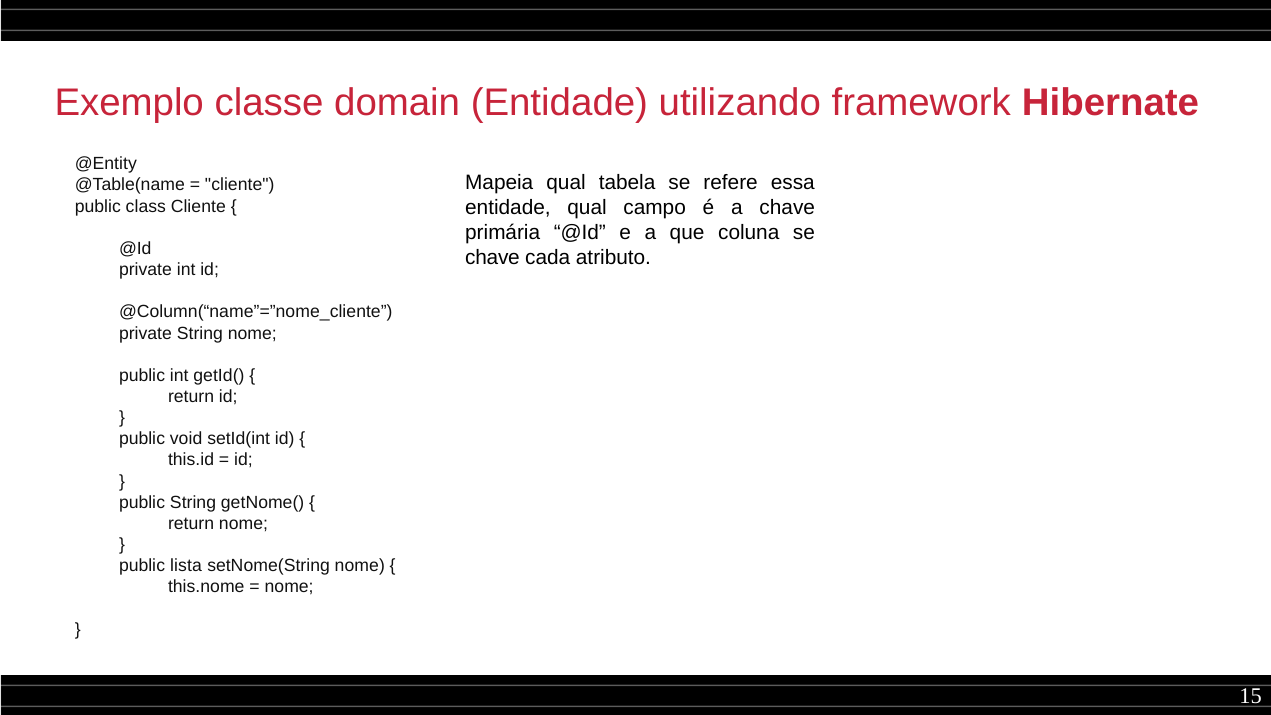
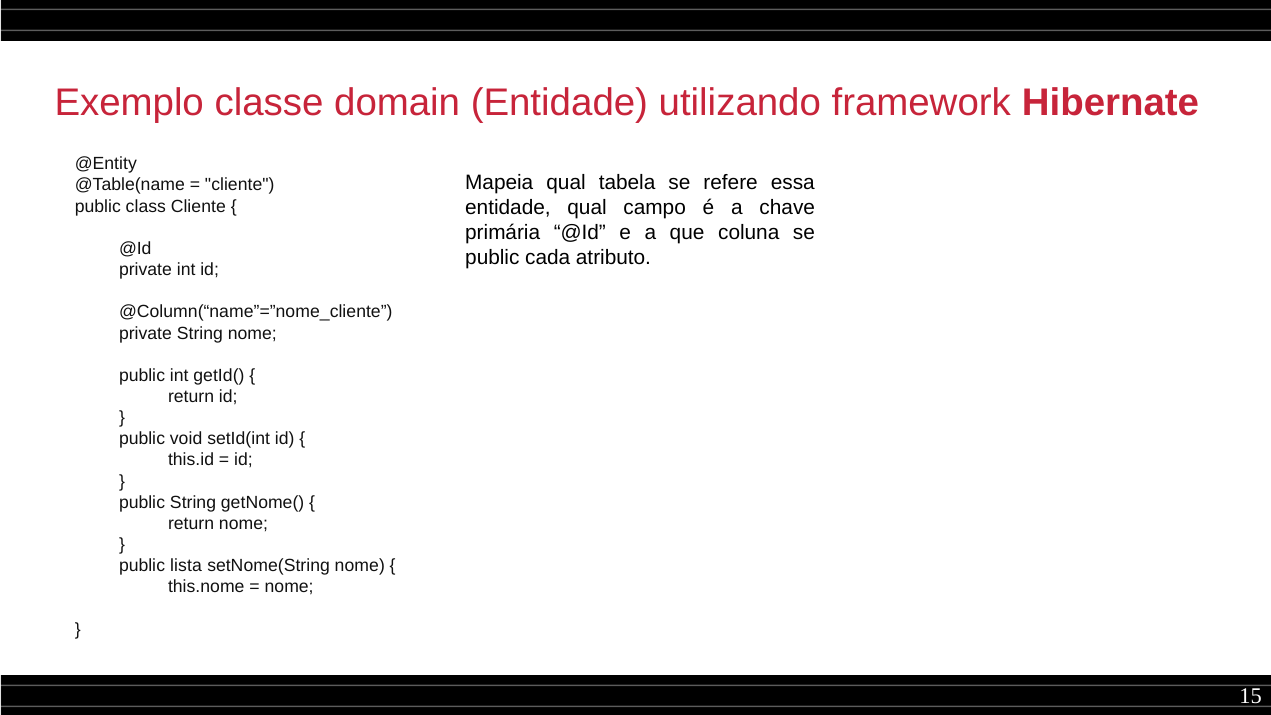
chave at (492, 258): chave -> public
